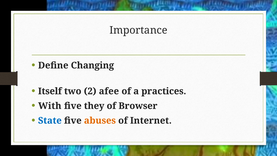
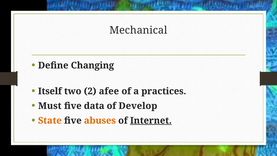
Importance: Importance -> Mechanical
With: With -> Must
they: they -> data
Browser: Browser -> Develop
State colour: blue -> orange
Internet underline: none -> present
